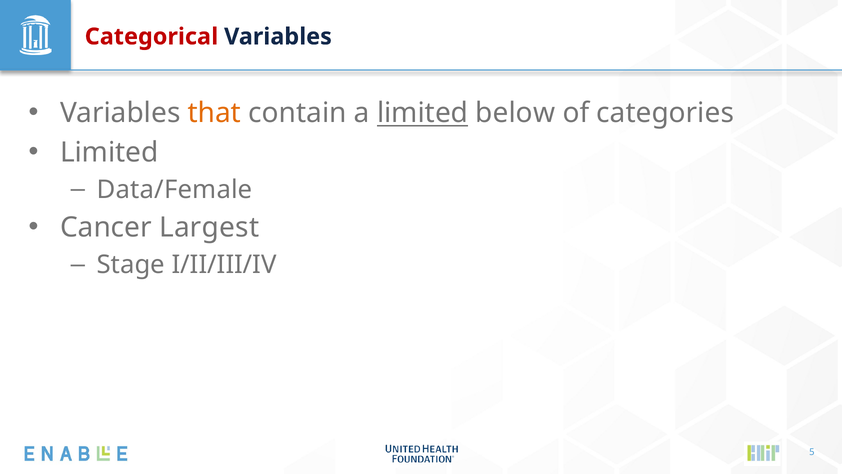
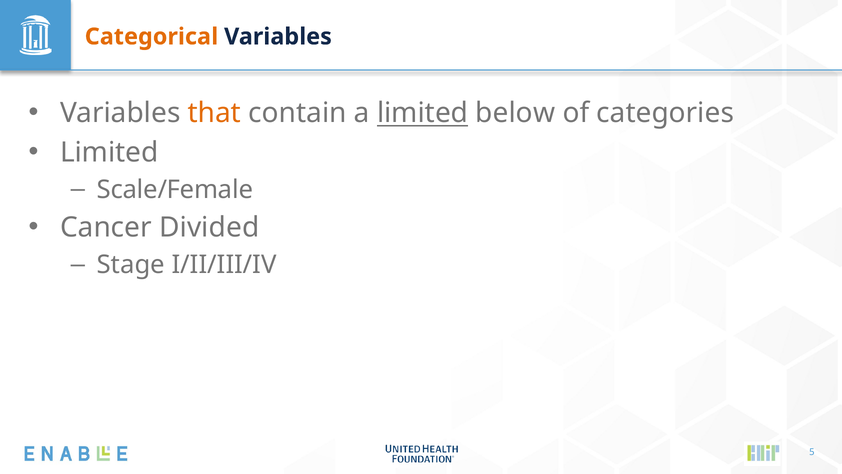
Categorical colour: red -> orange
Data/Female: Data/Female -> Scale/Female
Largest: Largest -> Divided
